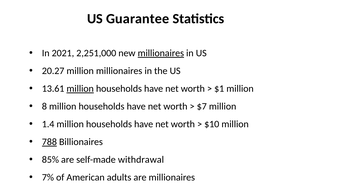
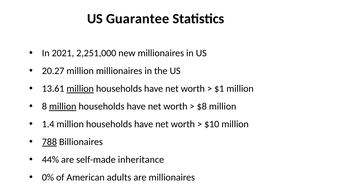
millionaires at (161, 53) underline: present -> none
million at (63, 106) underline: none -> present
$7: $7 -> $8
85%: 85% -> 44%
withdrawal: withdrawal -> inheritance
7%: 7% -> 0%
